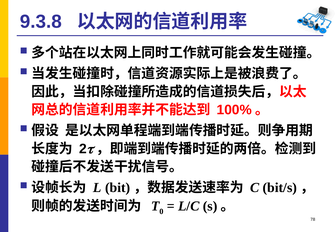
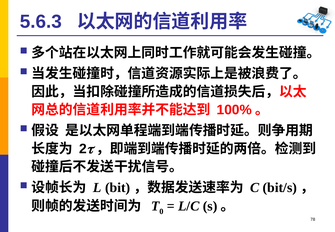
9.3.8: 9.3.8 -> 5.6.3
